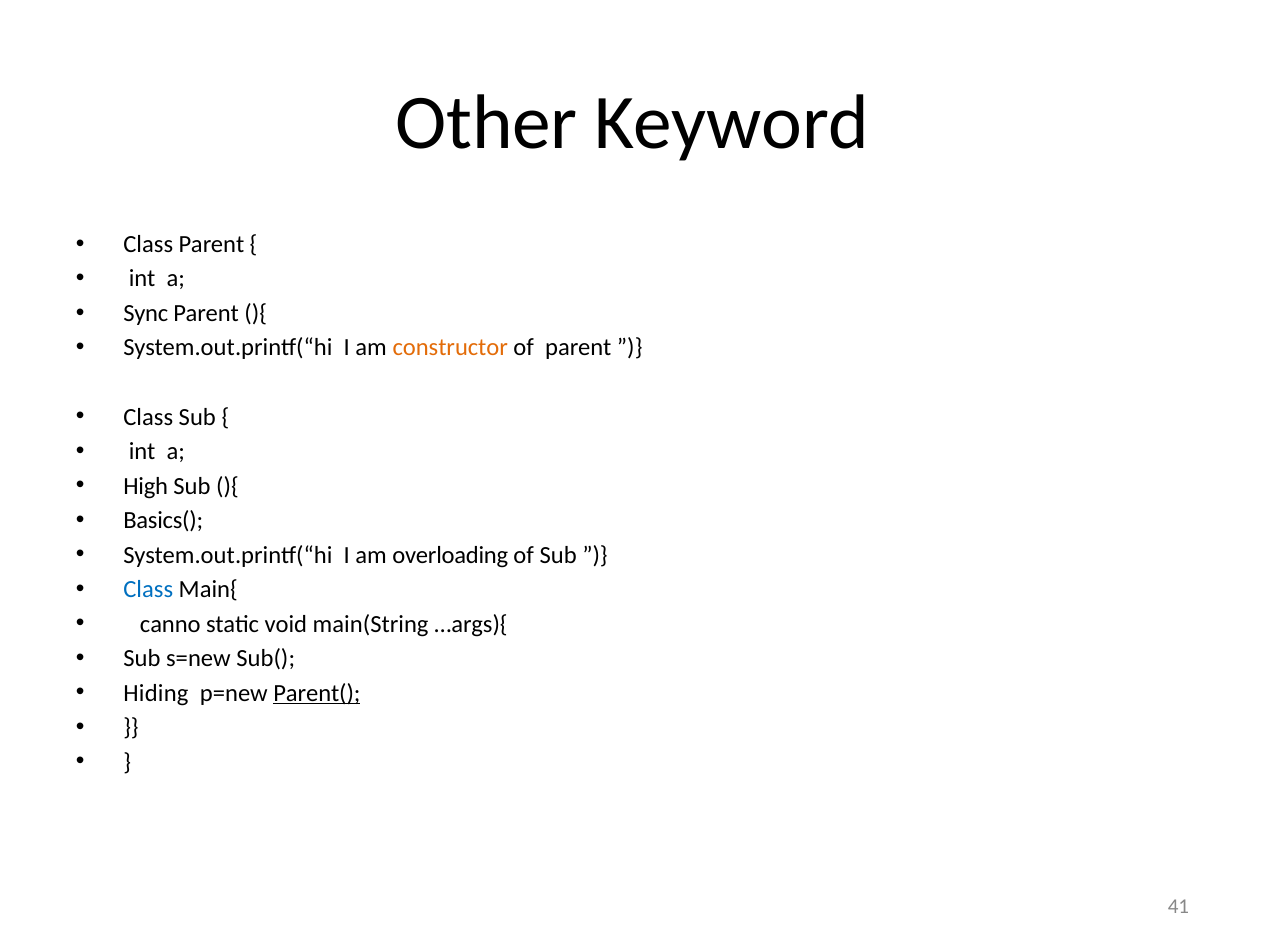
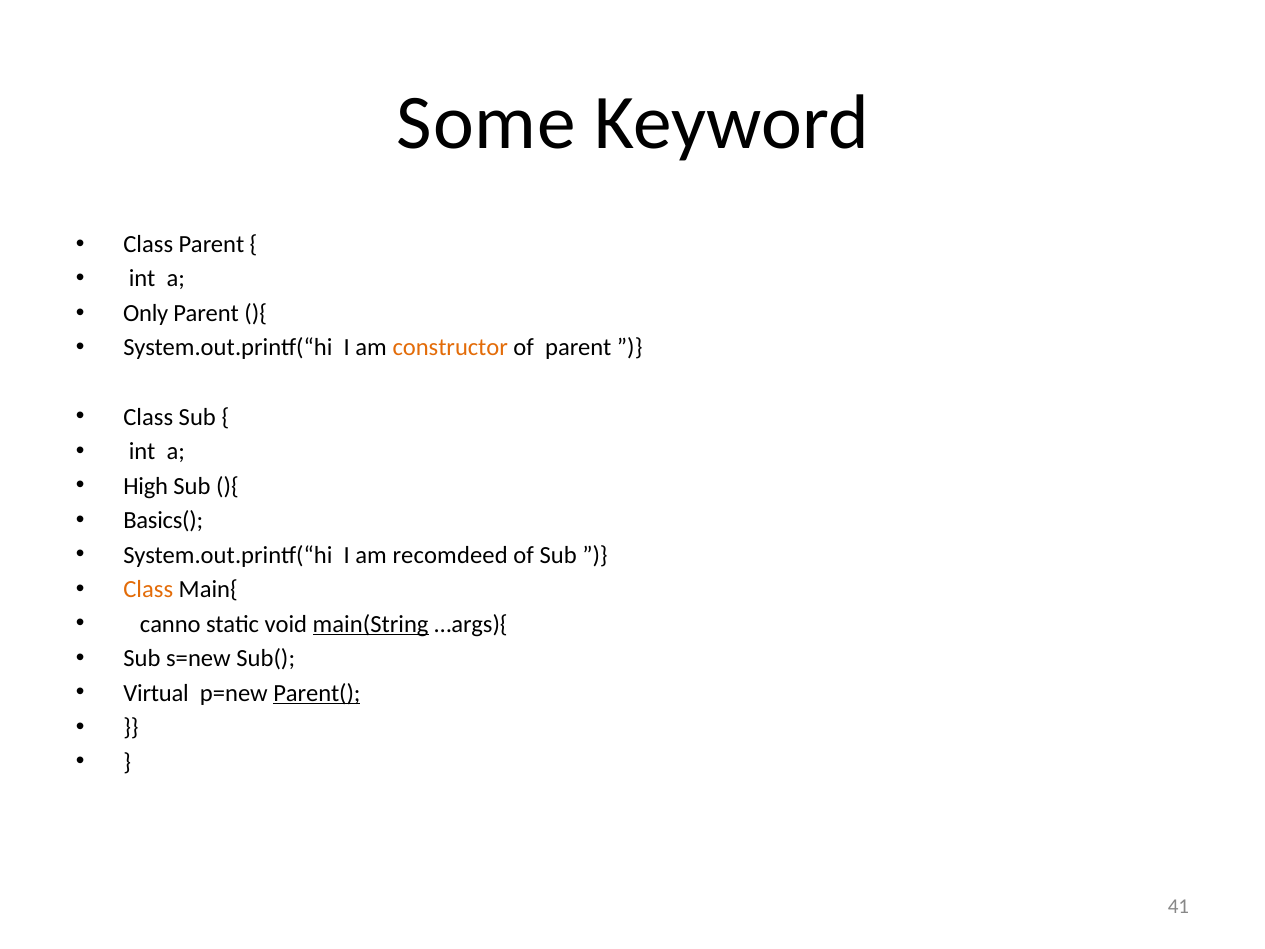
Other: Other -> Some
Sync: Sync -> Only
overloading: overloading -> recomdeed
Class at (148, 589) colour: blue -> orange
main(String underline: none -> present
Hiding: Hiding -> Virtual
